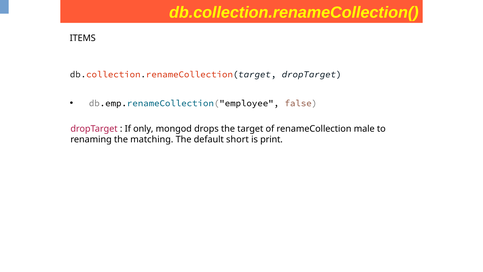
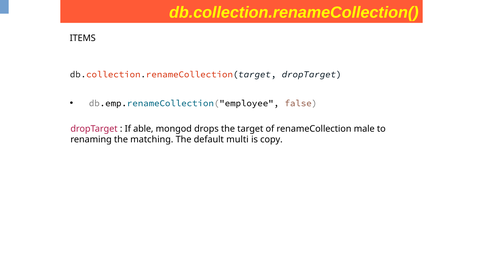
only: only -> able
short: short -> multi
print: print -> copy
